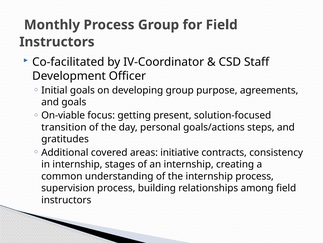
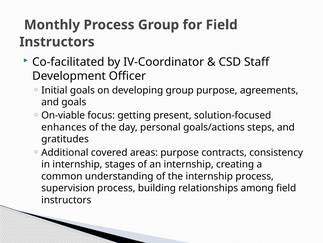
transition: transition -> enhances
areas initiative: initiative -> purpose
